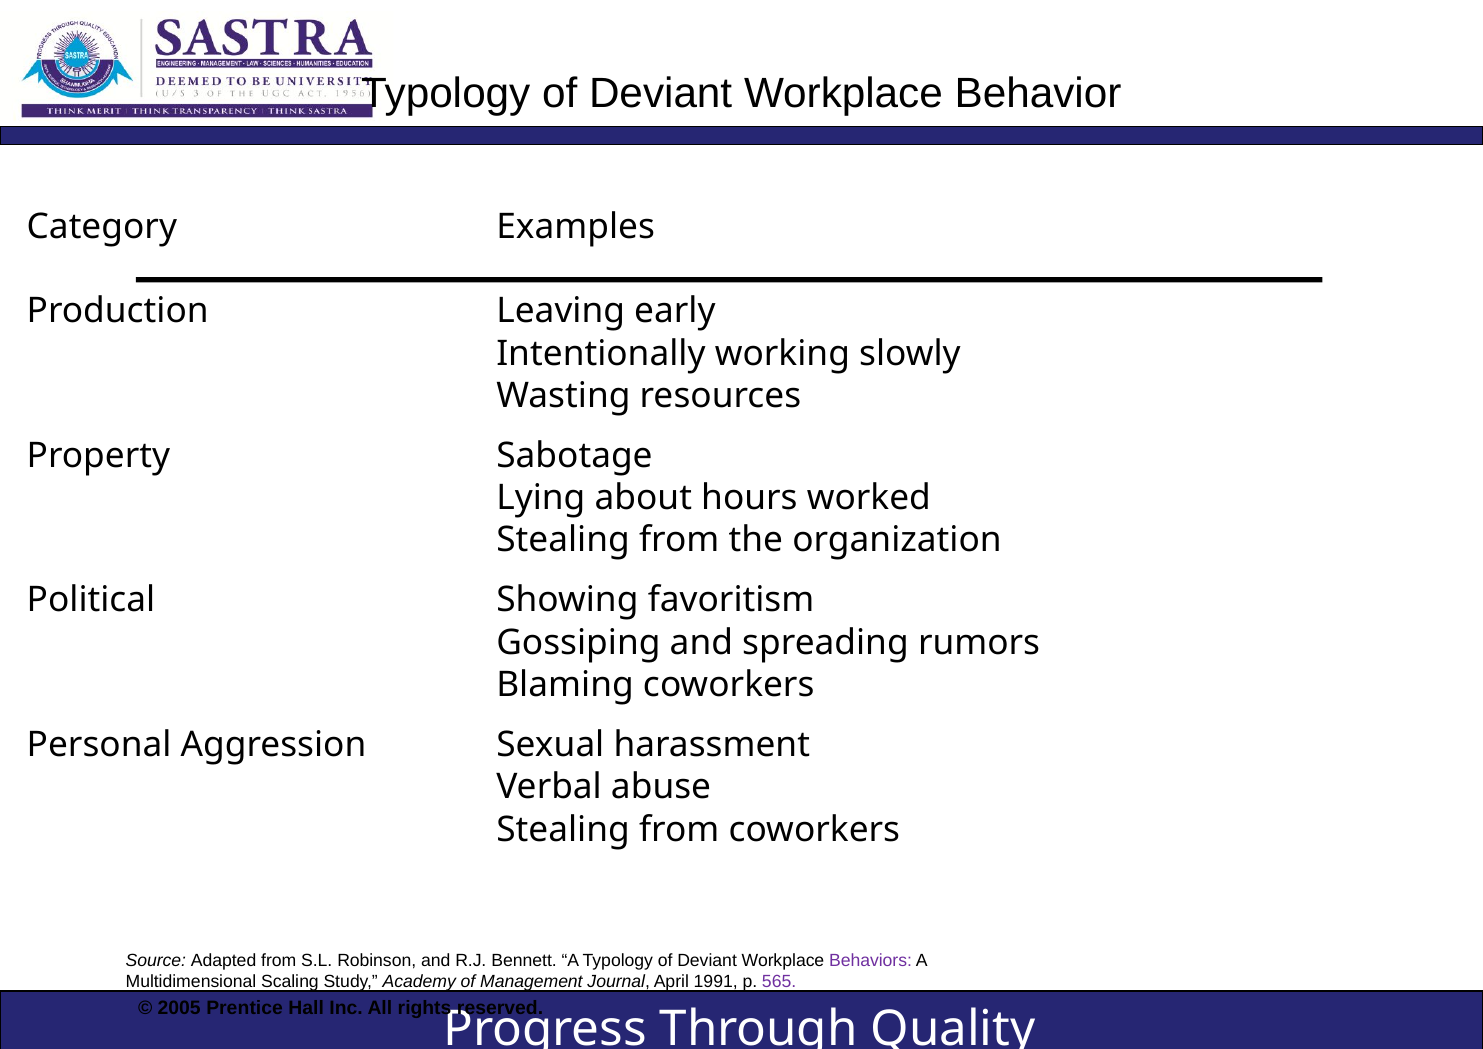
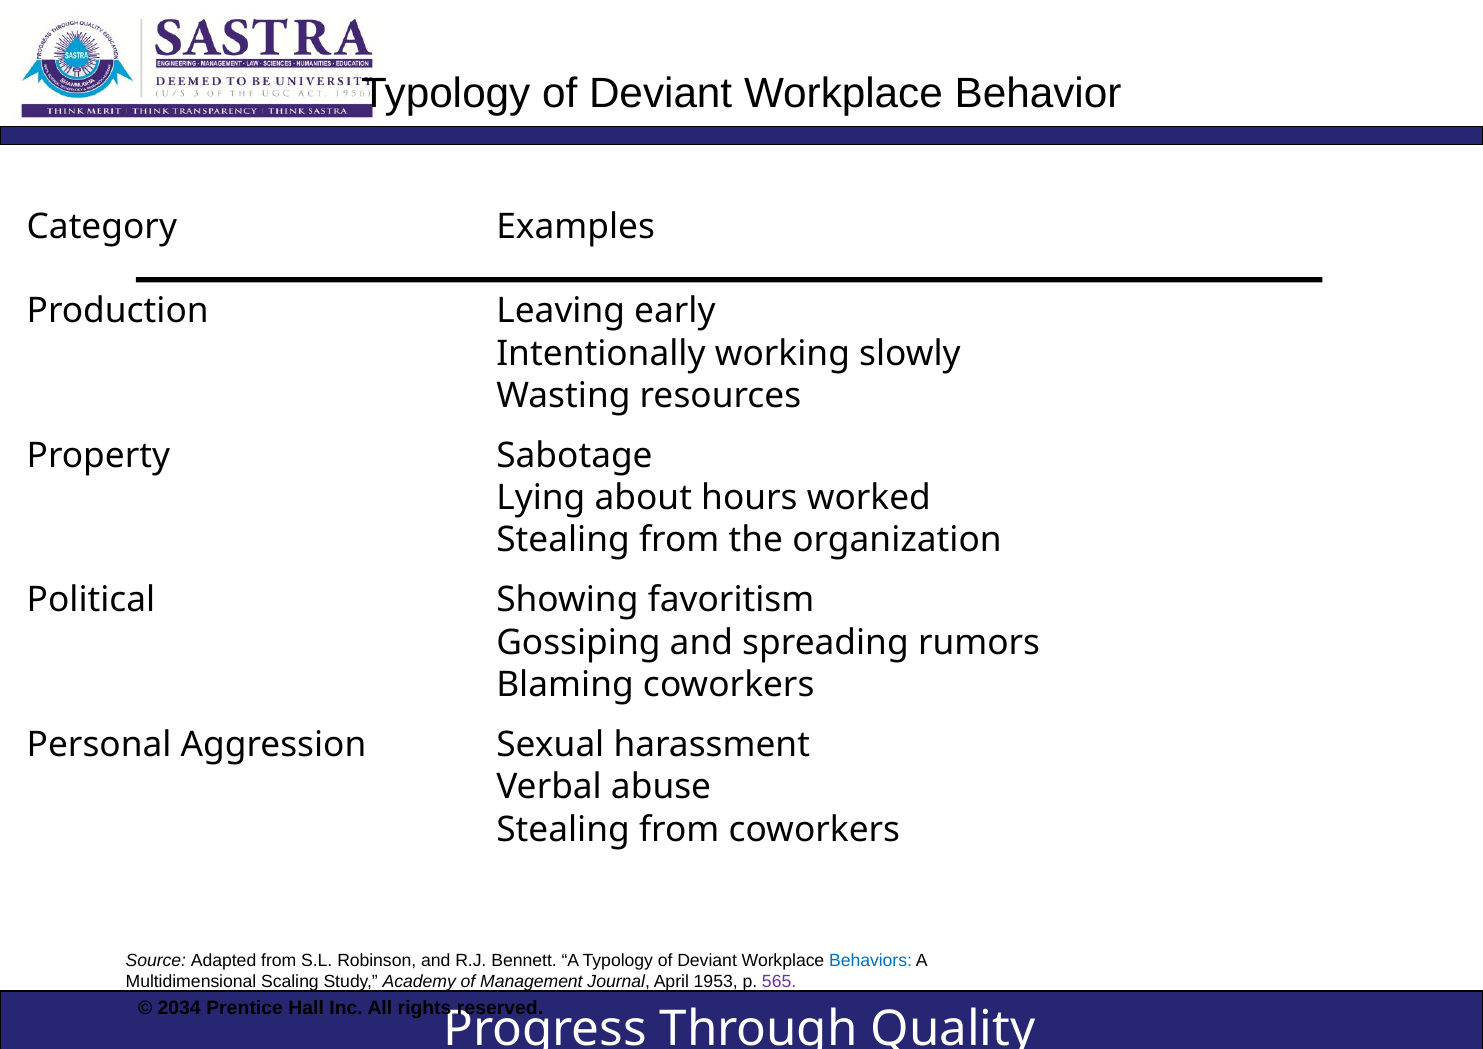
Behaviors colour: purple -> blue
1991: 1991 -> 1953
2005: 2005 -> 2034
